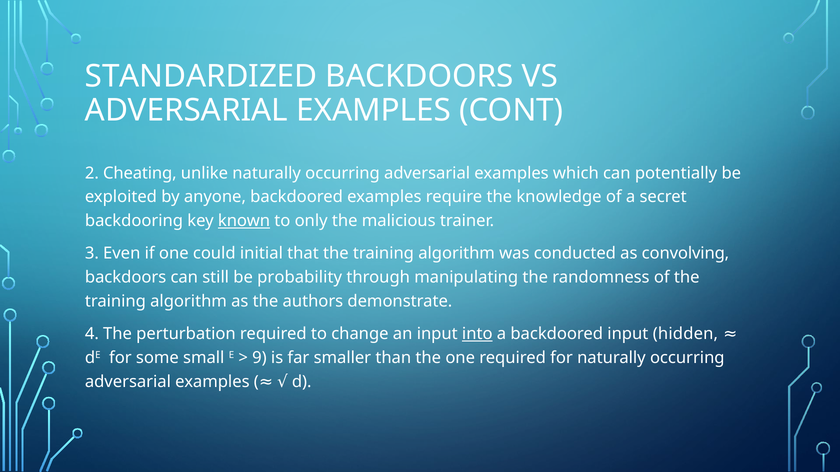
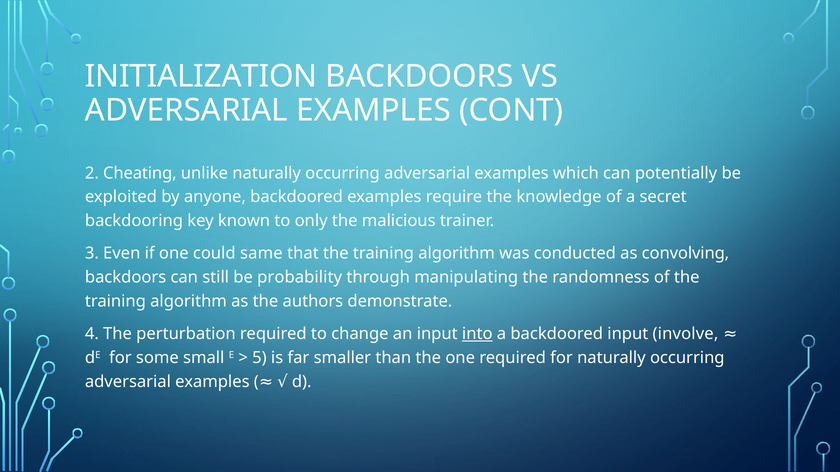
STANDARDIZED: STANDARDIZED -> INITIALIZATION
known underline: present -> none
initial: initial -> same
hidden: hidden -> involve
9: 9 -> 5
